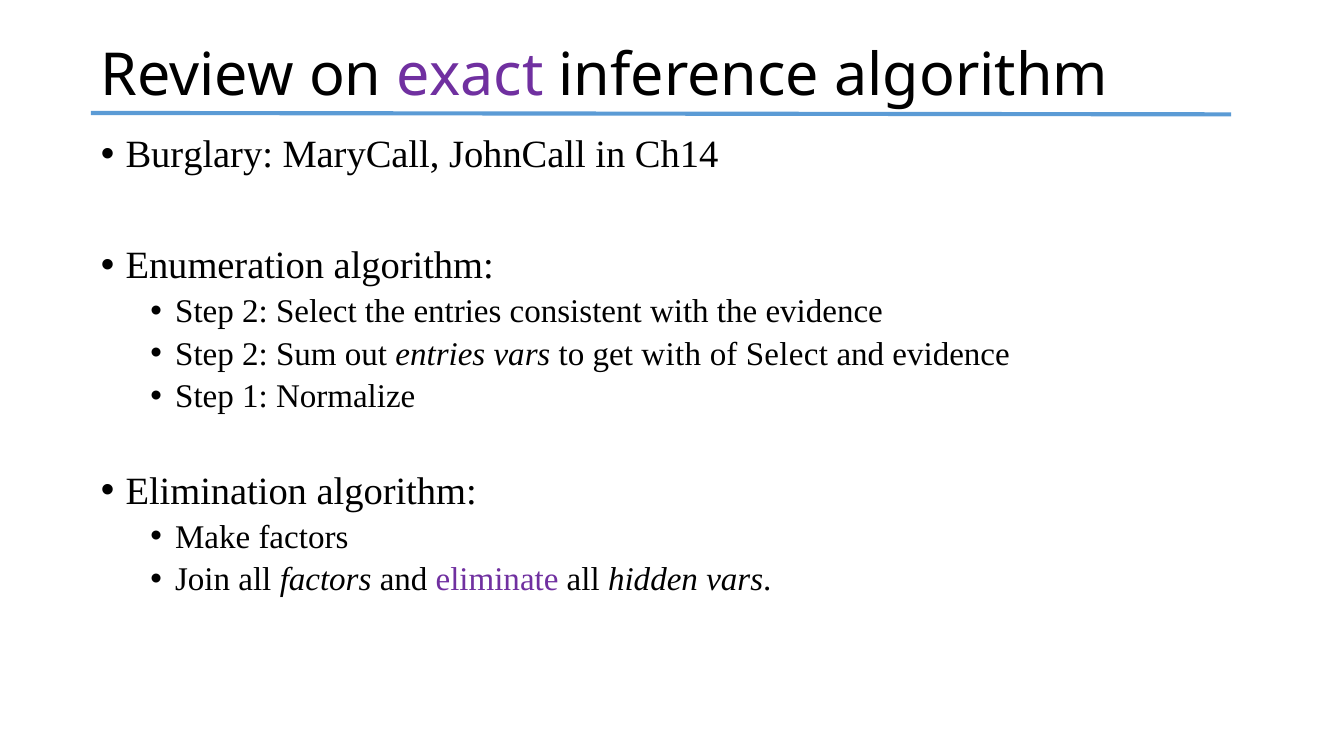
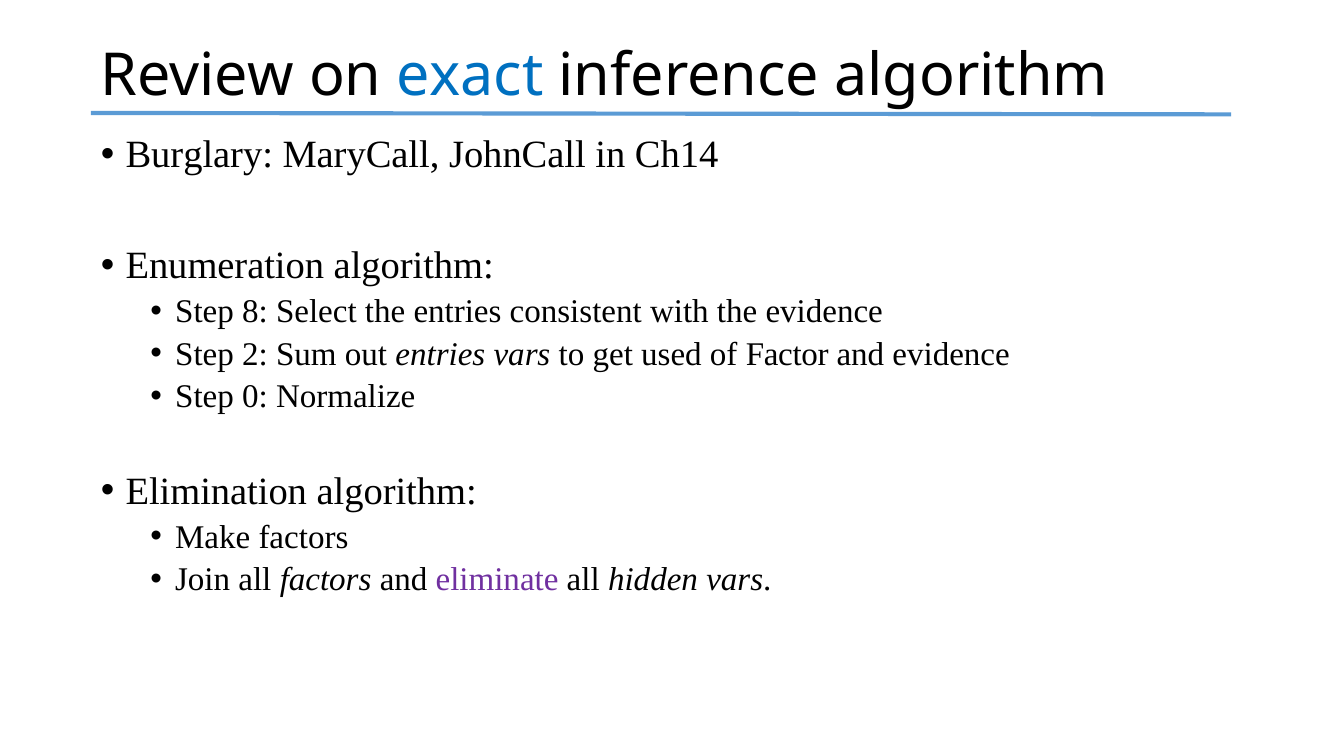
exact colour: purple -> blue
2 at (255, 311): 2 -> 8
get with: with -> used
of Select: Select -> Factor
1: 1 -> 0
